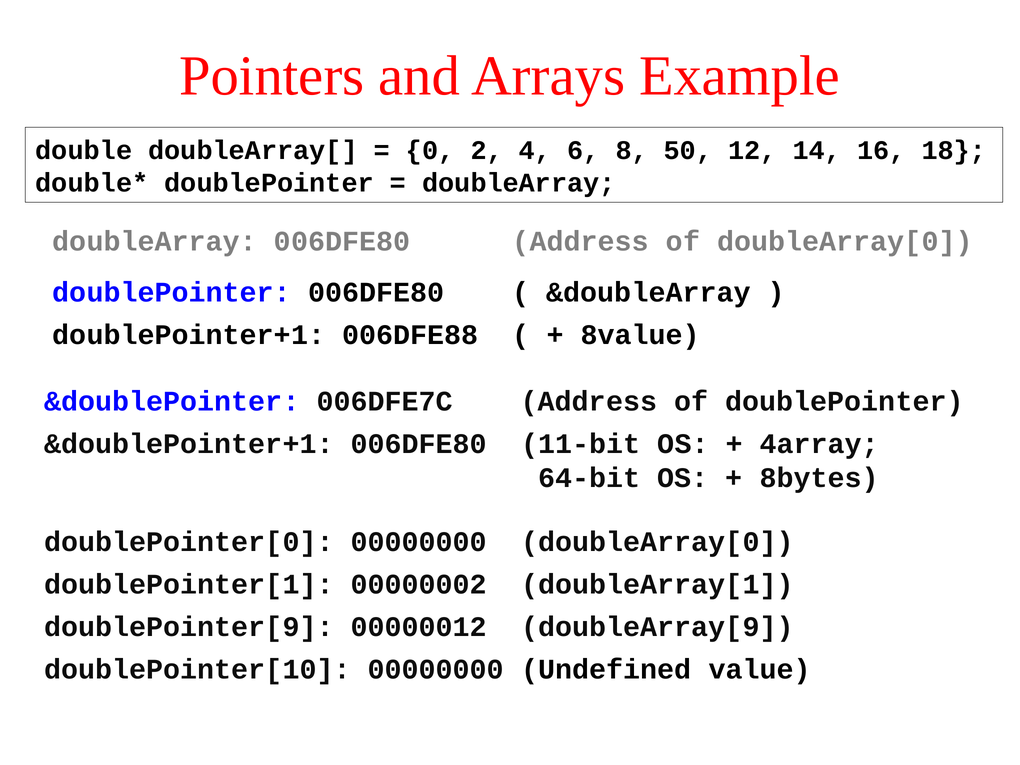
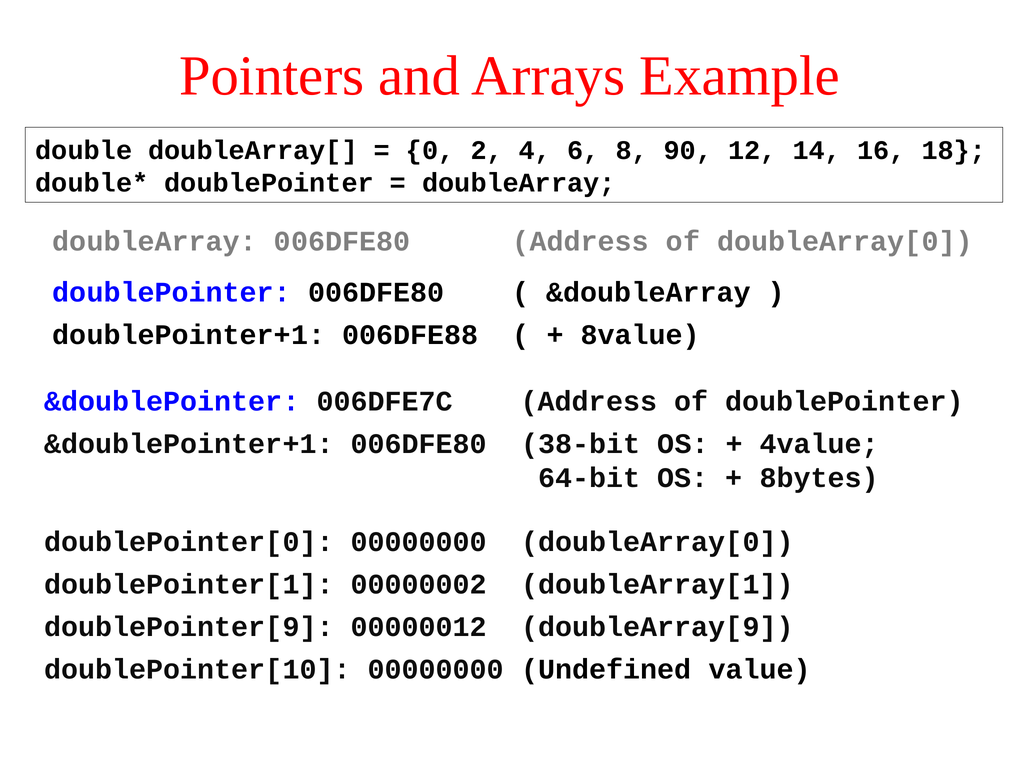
50: 50 -> 90
11-bit: 11-bit -> 38-bit
4array: 4array -> 4value
